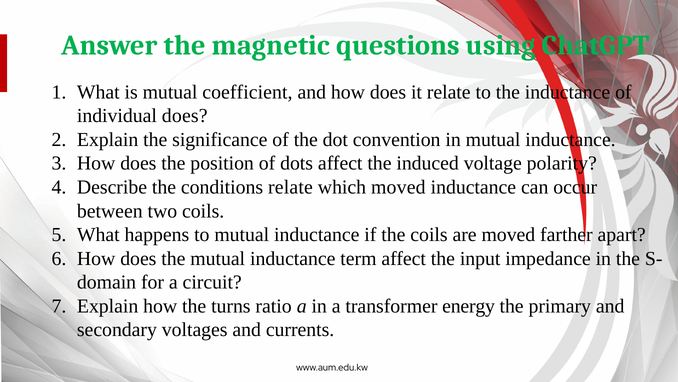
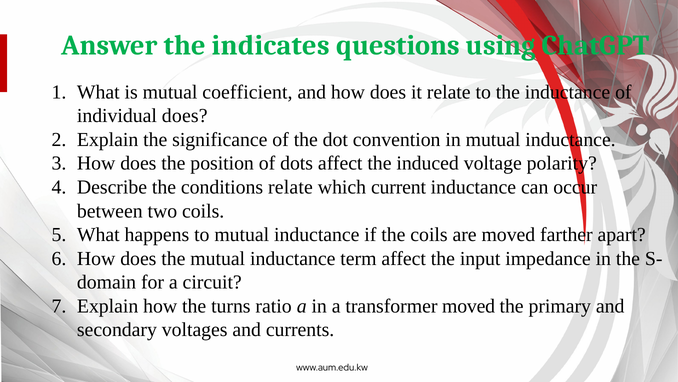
magnetic: magnetic -> indicates
which moved: moved -> current
transformer energy: energy -> moved
